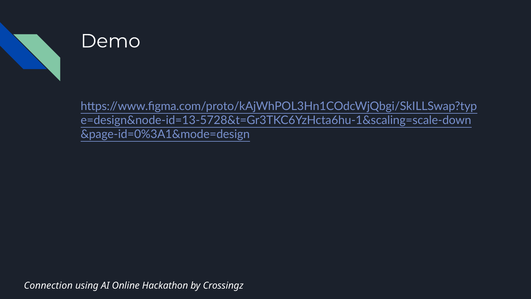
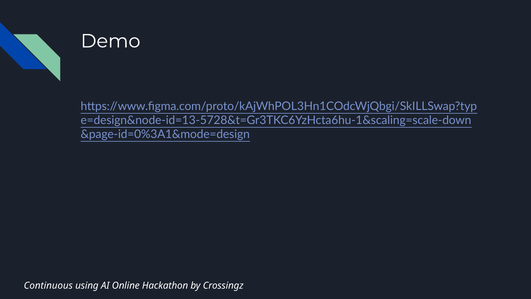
Connection: Connection -> Continuous
